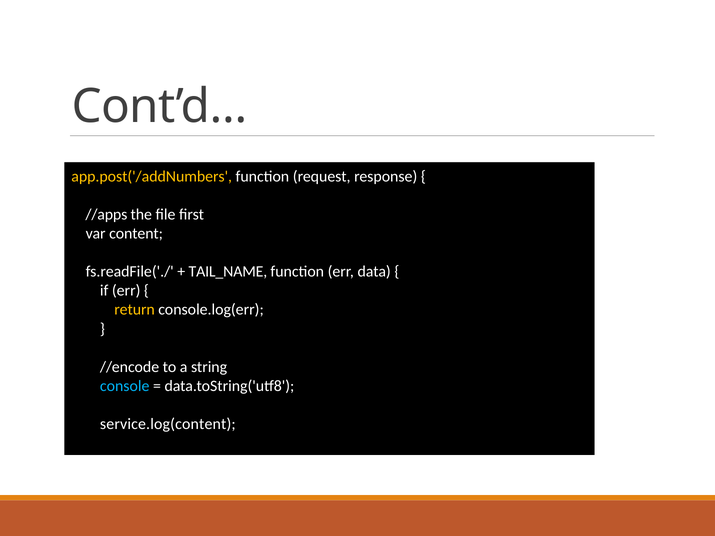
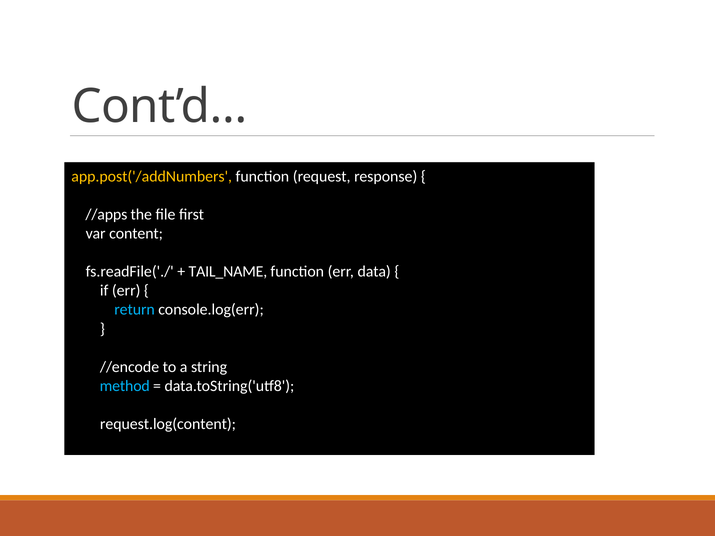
return colour: yellow -> light blue
console: console -> method
service.log(content: service.log(content -> request.log(content
